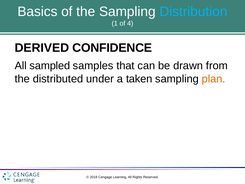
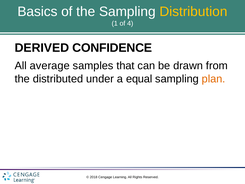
Distribution colour: light blue -> yellow
sampled: sampled -> average
taken: taken -> equal
